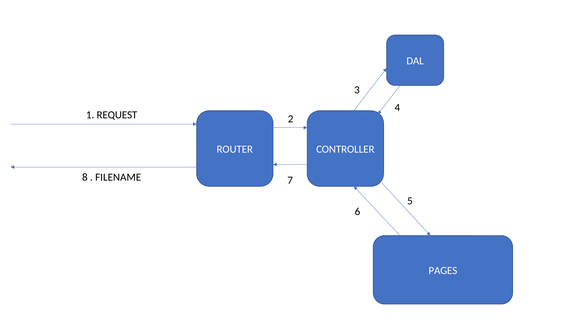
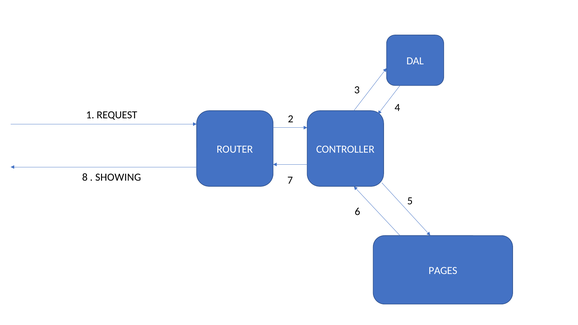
FILENAME: FILENAME -> SHOWING
